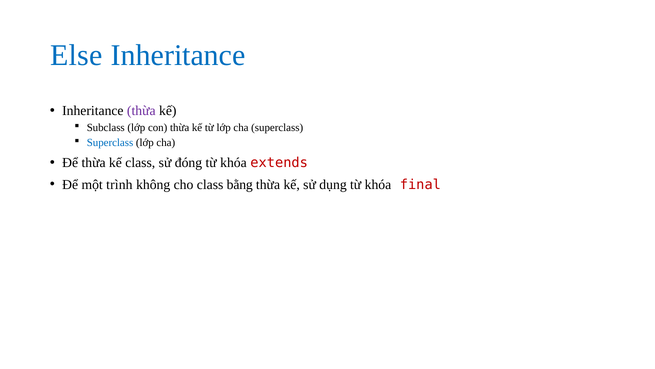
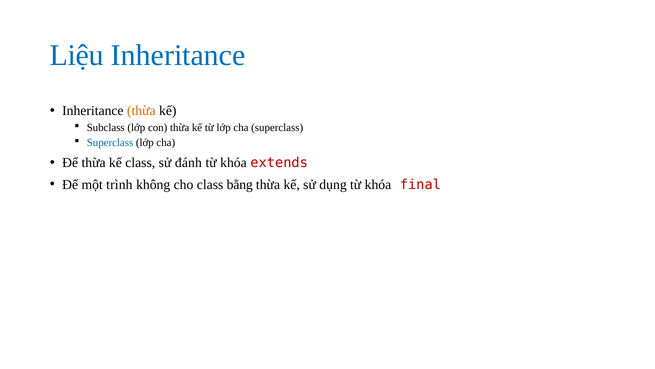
Else: Else -> Liệu
thừa at (141, 111) colour: purple -> orange
đóng: đóng -> đánh
